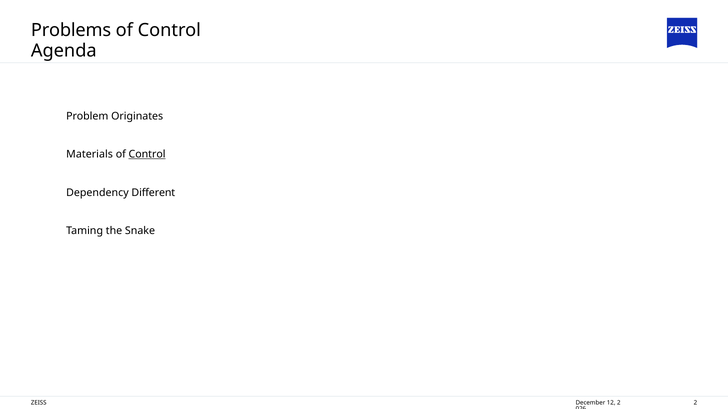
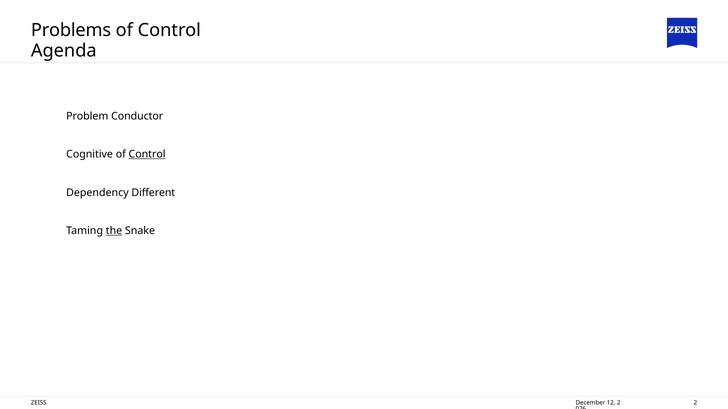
Originates: Originates -> Conductor
Materials: Materials -> Cognitive
the underline: none -> present
